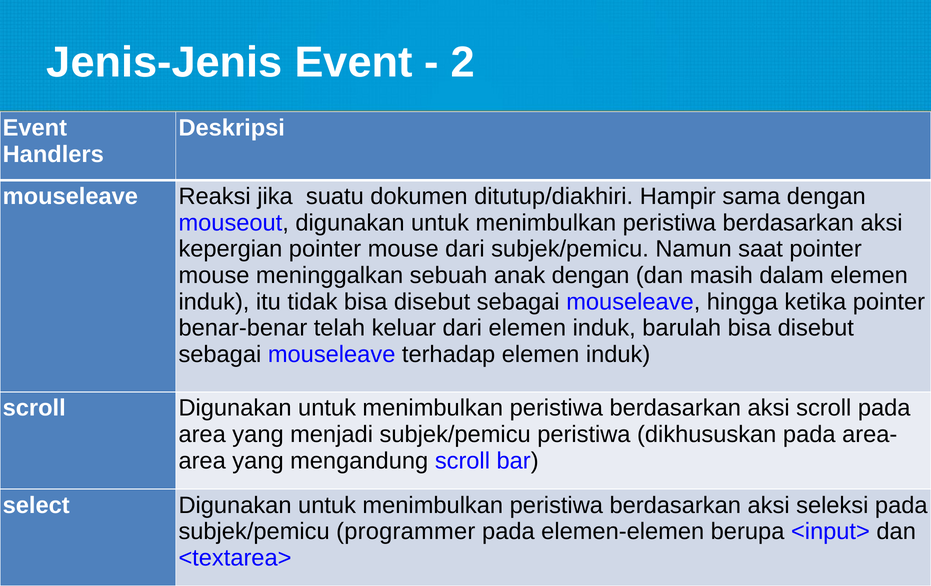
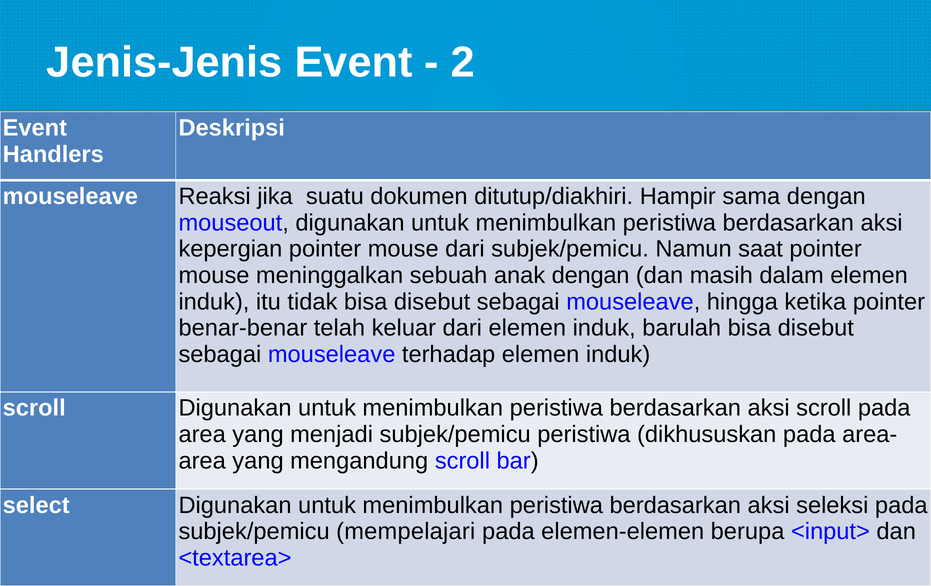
programmer: programmer -> mempelajari
